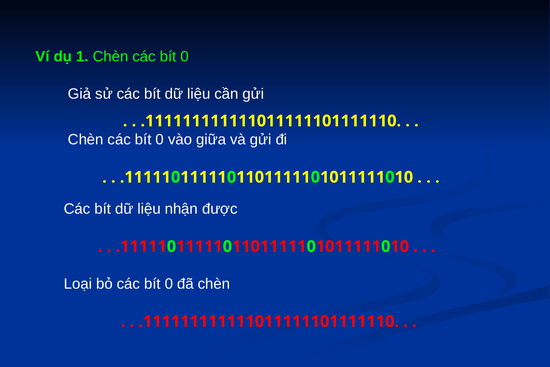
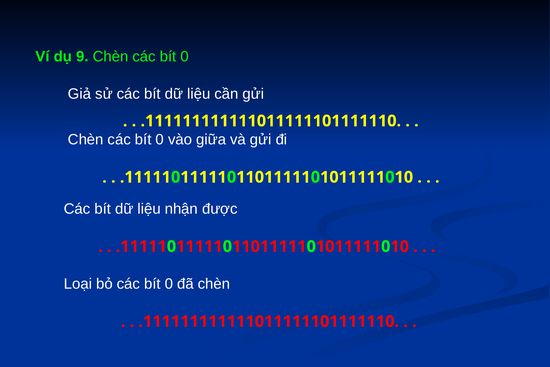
1: 1 -> 9
